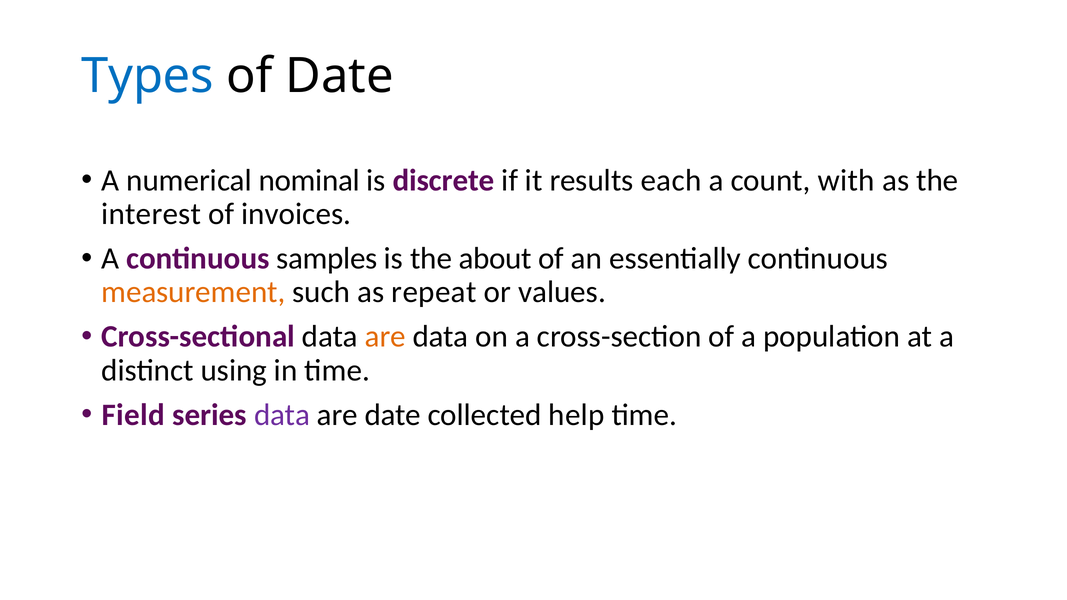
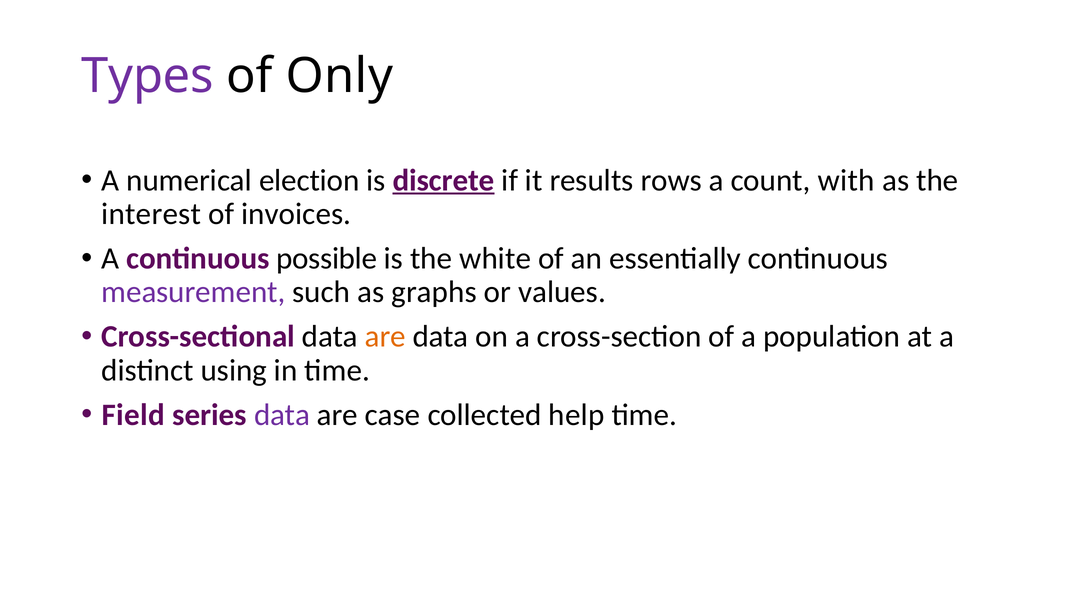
Types colour: blue -> purple
of Date: Date -> Only
nominal: nominal -> election
discrete underline: none -> present
each: each -> rows
samples: samples -> possible
about: about -> white
measurement colour: orange -> purple
repeat: repeat -> graphs
are date: date -> case
